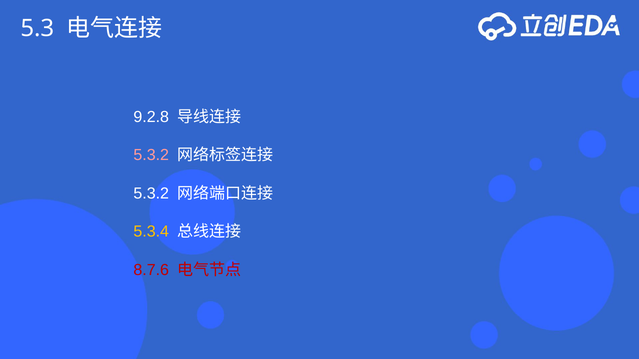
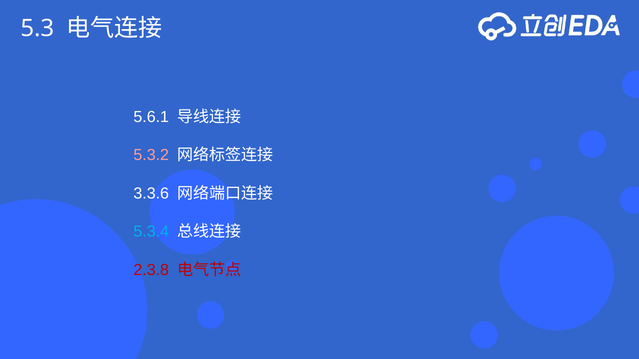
9.2.8: 9.2.8 -> 5.6.1
5.3.2 at (151, 194): 5.3.2 -> 3.3.6
5.3.4 colour: yellow -> light blue
8.7.6: 8.7.6 -> 2.3.8
